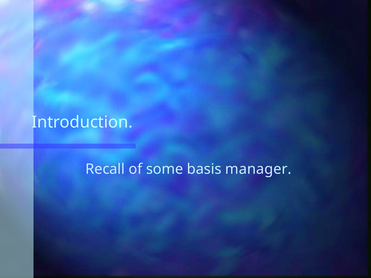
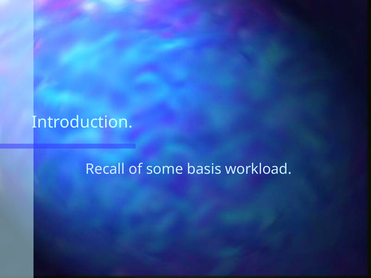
manager: manager -> workload
